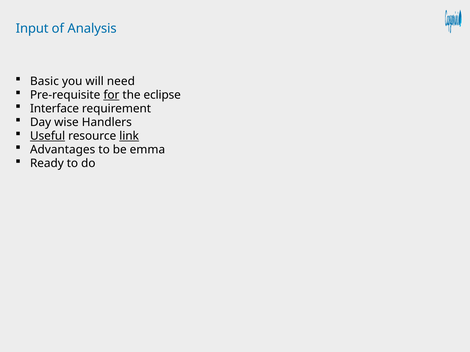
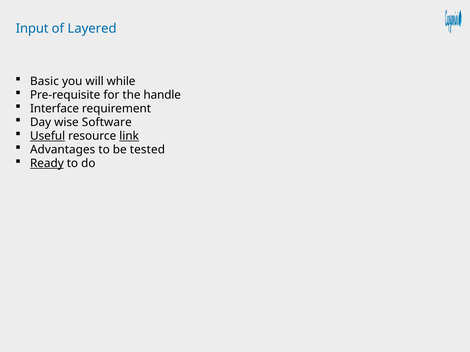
Analysis: Analysis -> Layered
need: need -> while
for underline: present -> none
eclipse: eclipse -> handle
Handlers: Handlers -> Software
emma: emma -> tested
Ready underline: none -> present
